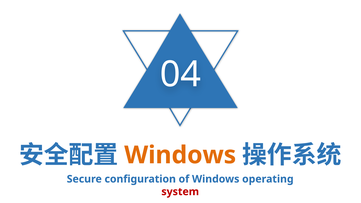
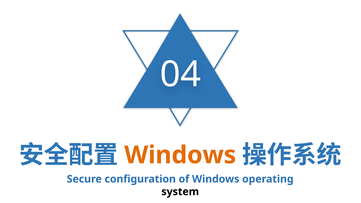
system colour: red -> black
